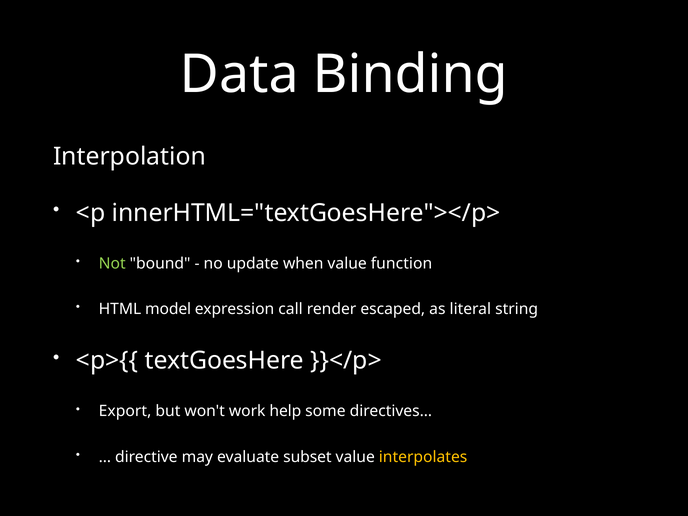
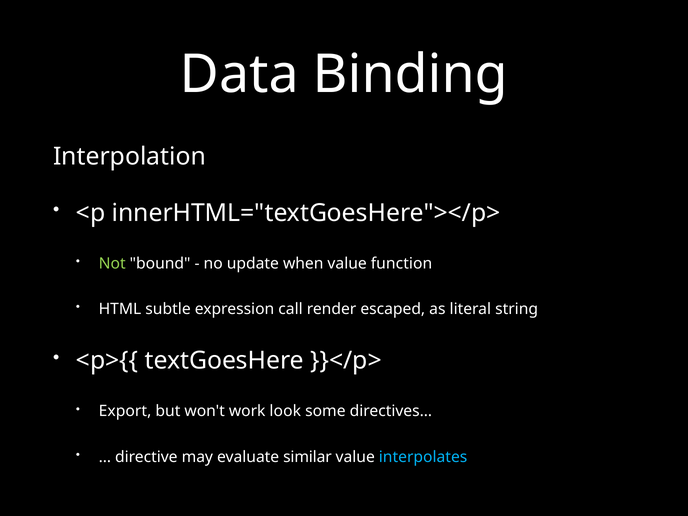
model: model -> subtle
help: help -> look
subset: subset -> similar
interpolates colour: yellow -> light blue
